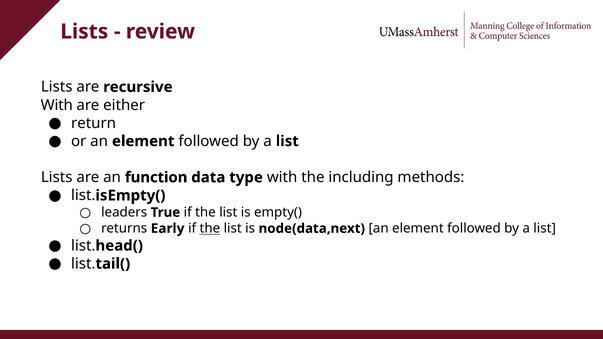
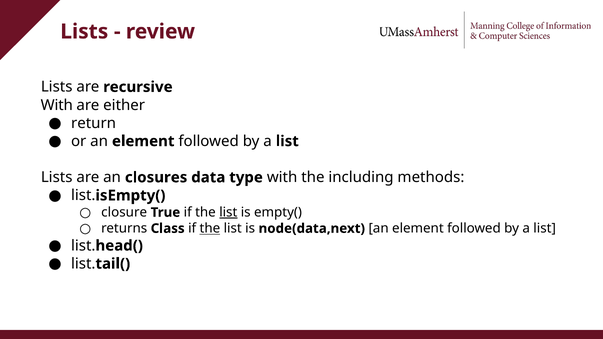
function: function -> closures
leaders: leaders -> closure
list at (228, 213) underline: none -> present
Early: Early -> Class
